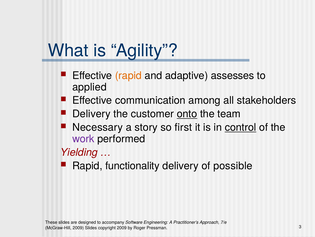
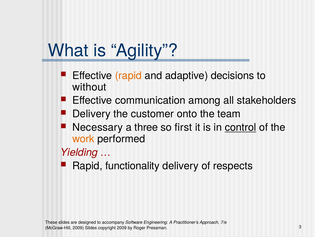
assesses: assesses -> decisions
applied: applied -> without
onto underline: present -> none
story: story -> three
work colour: purple -> orange
possible: possible -> respects
